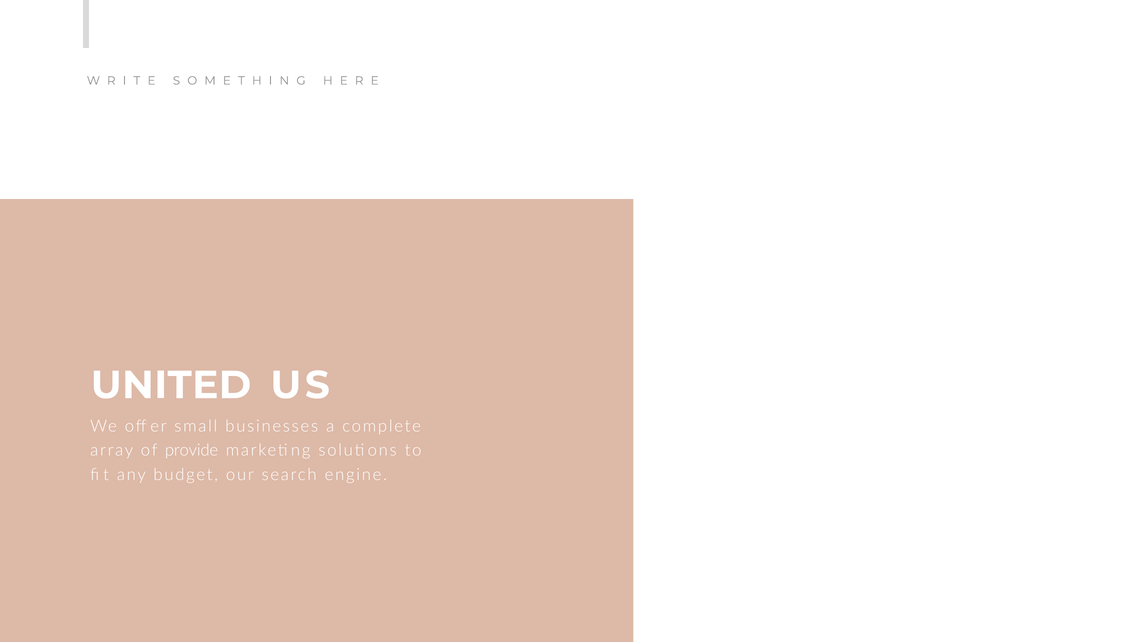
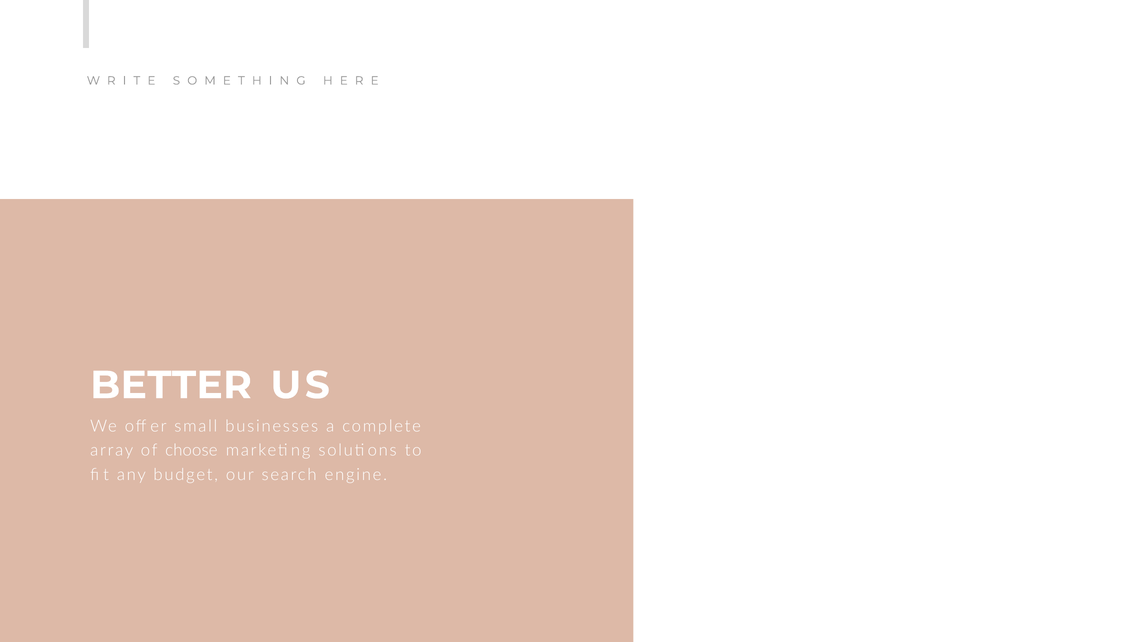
UNITED: UNITED -> BETTER
provide: provide -> choose
